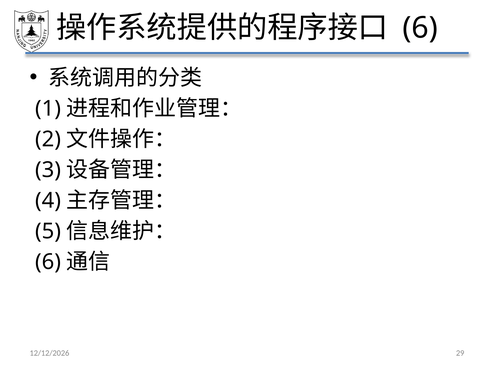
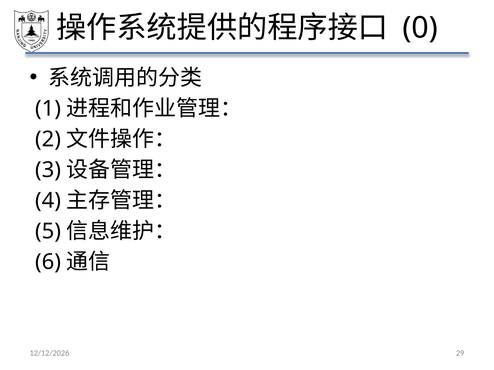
6 at (420, 28): 6 -> 0
